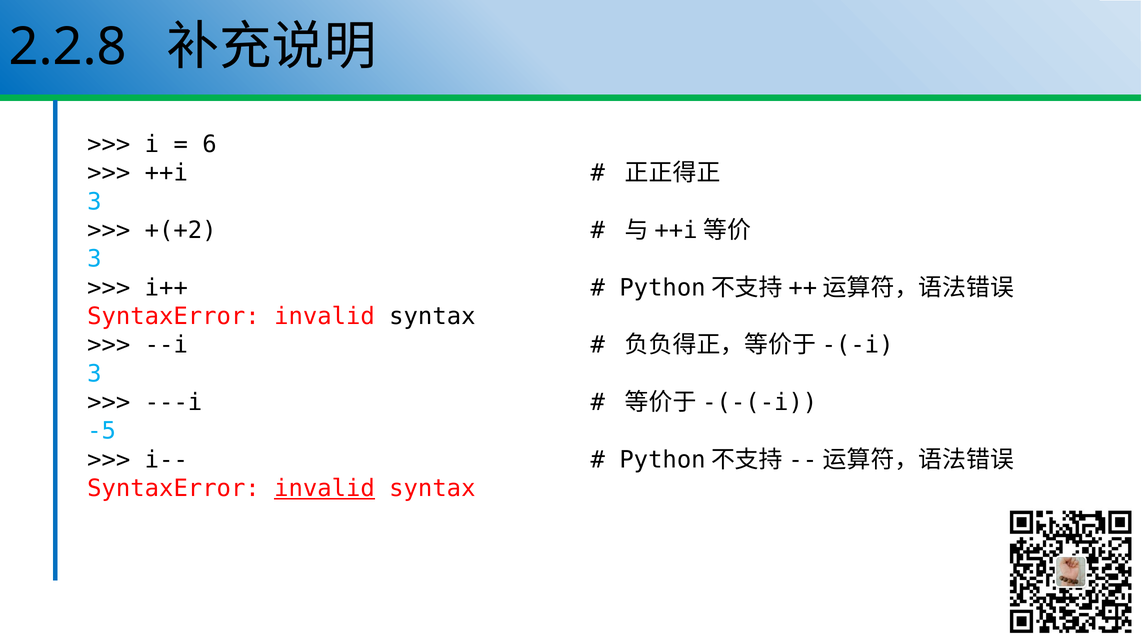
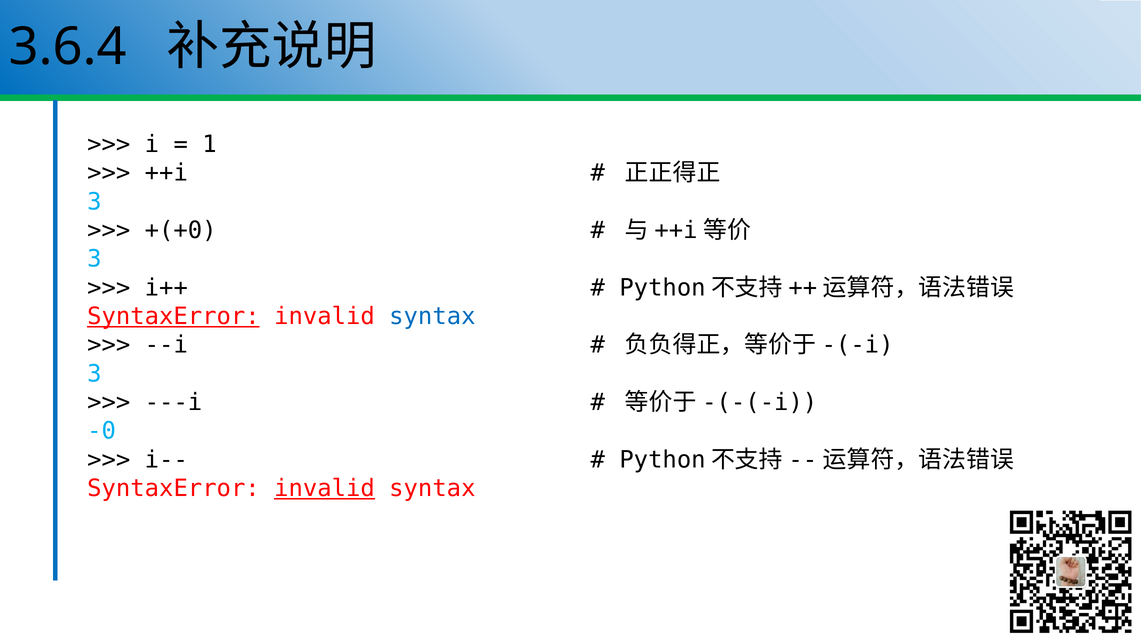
2.2.8: 2.2.8 -> 3.6.4
6: 6 -> 1
+(+2: +(+2 -> +(+0
SyntaxError at (173, 316) underline: none -> present
syntax at (432, 316) colour: black -> blue
-5: -5 -> -0
